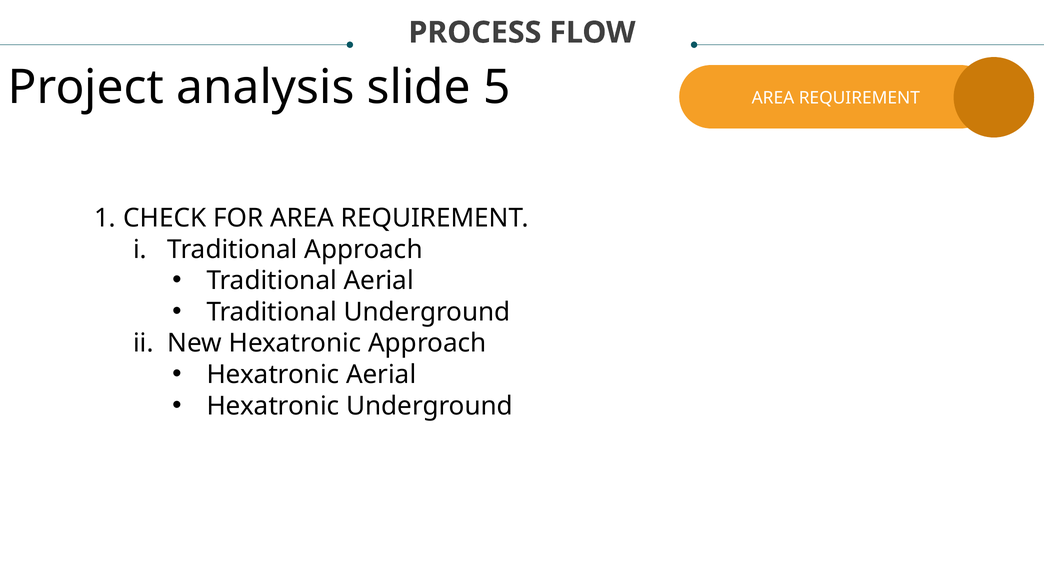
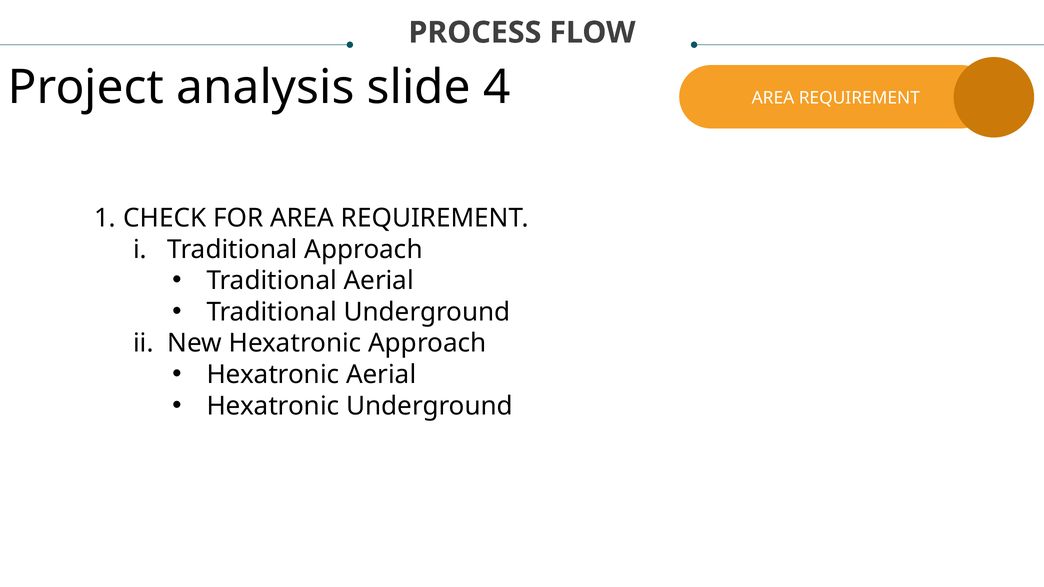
5: 5 -> 4
